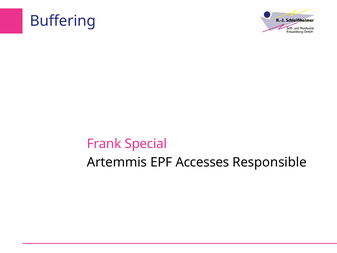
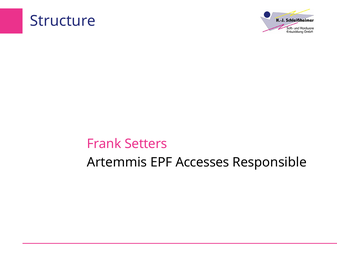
Buffering: Buffering -> Structure
Special: Special -> Setters
